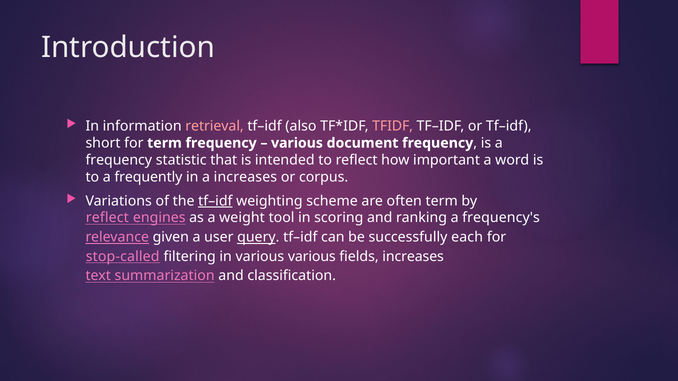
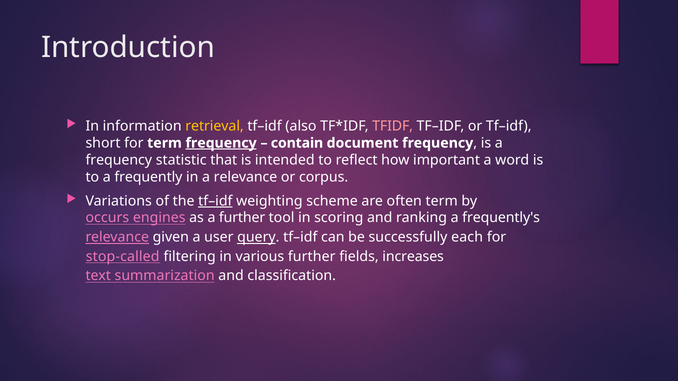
retrieval colour: pink -> yellow
frequency at (221, 143) underline: none -> present
various at (297, 143): various -> contain
a increases: increases -> relevance
reflect at (107, 218): reflect -> occurs
a weight: weight -> further
frequency's: frequency's -> frequently's
various various: various -> further
